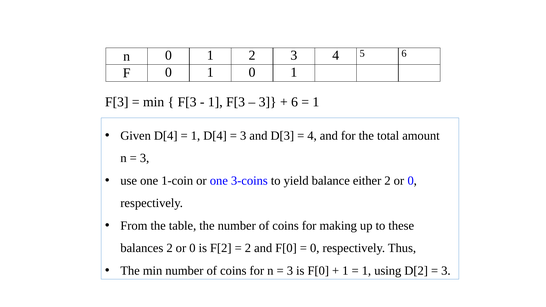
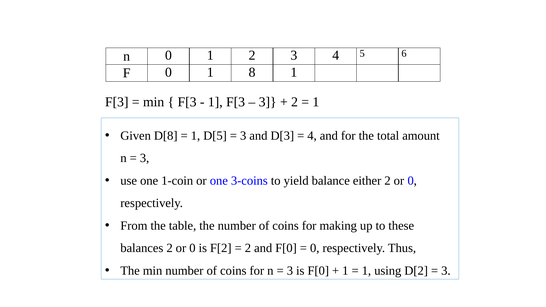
1 0: 0 -> 8
6 at (295, 102): 6 -> 2
Given D[4: D[4 -> D[8
1 D[4: D[4 -> D[5
